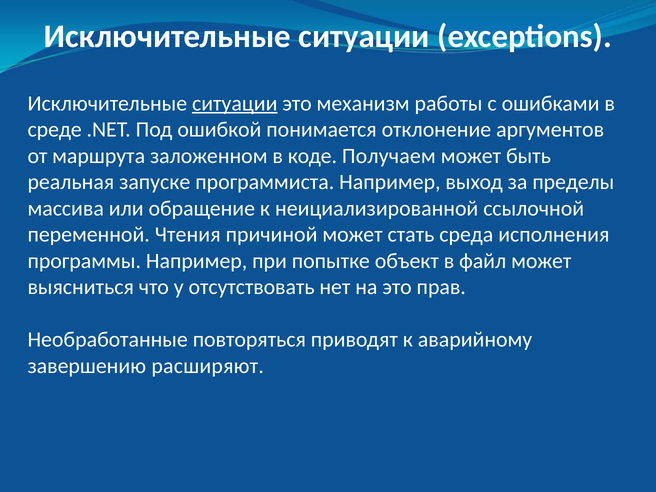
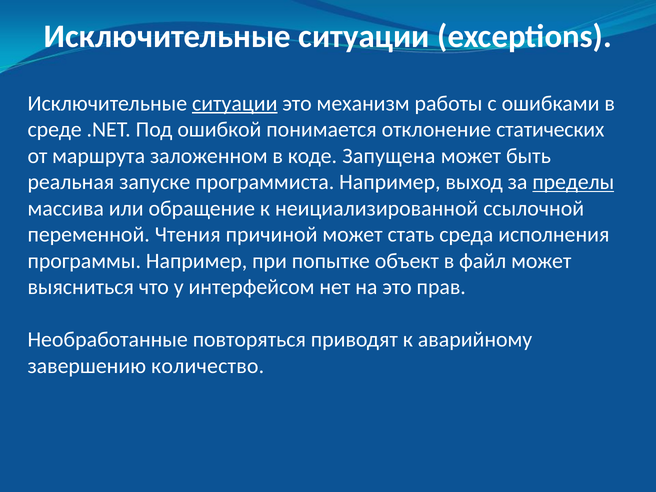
аргументов: аргументов -> статических
Получаем: Получаем -> Запущена
пределы underline: none -> present
отсутствовать: отсутствовать -> интерфейсом
расширяют: расширяют -> количество
